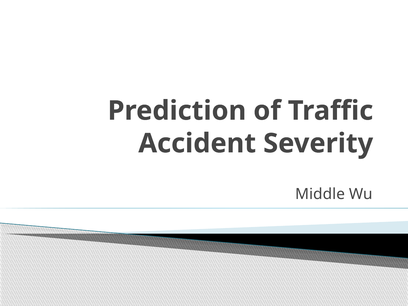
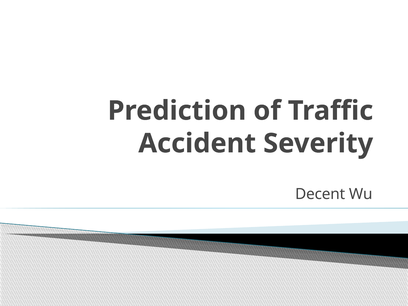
Middle: Middle -> Decent
